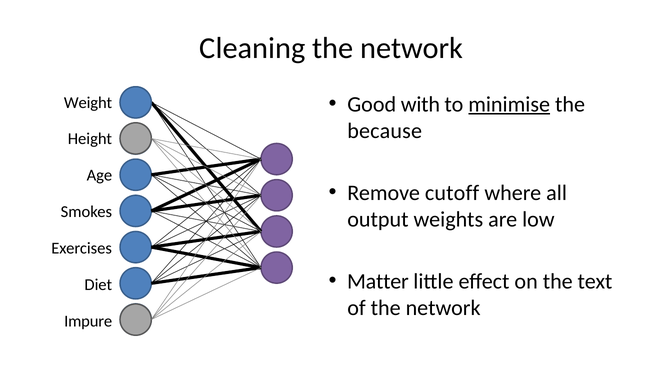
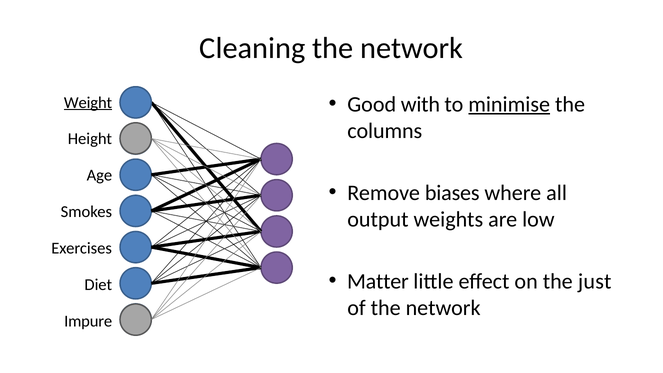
Weight underline: none -> present
because: because -> columns
cutoff: cutoff -> biases
text: text -> just
